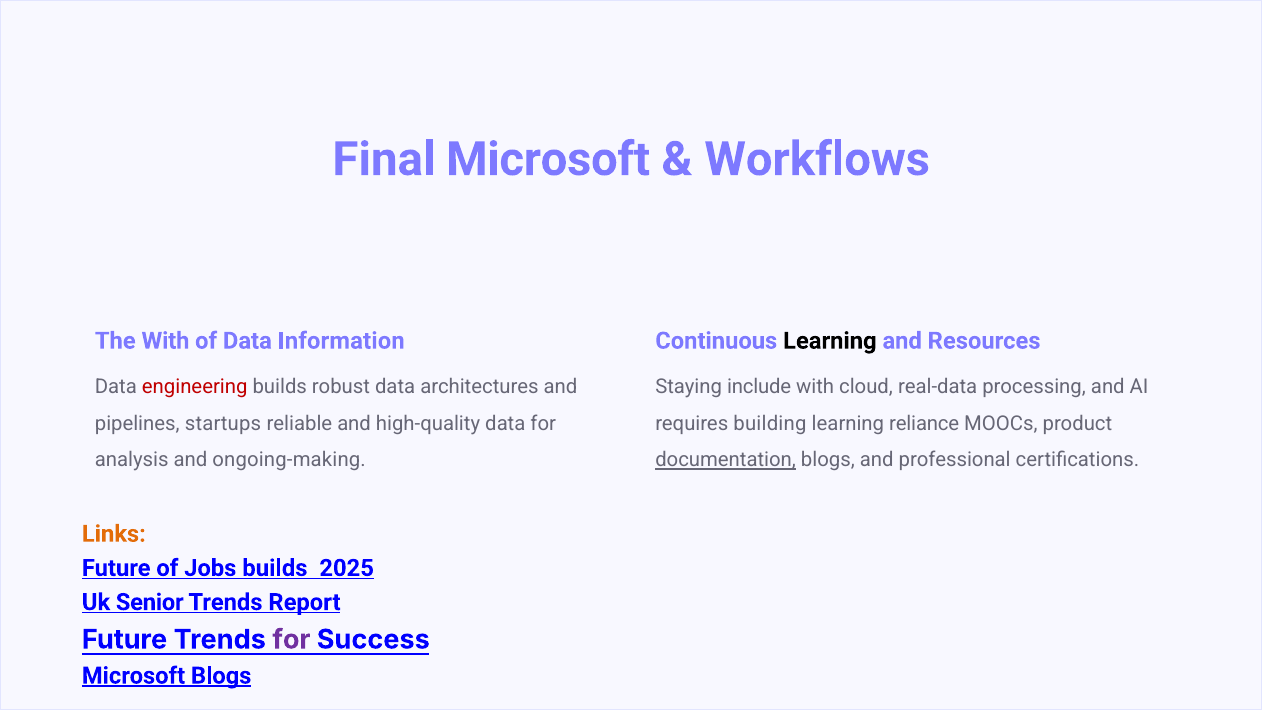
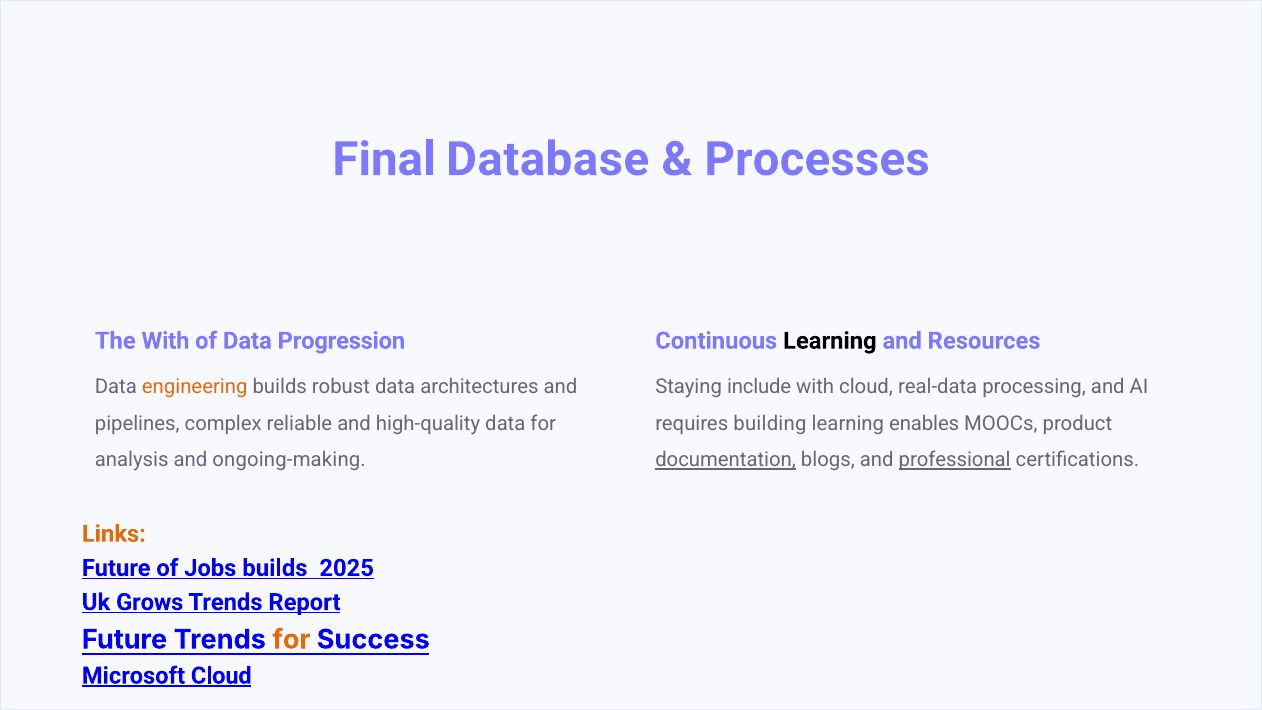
Final Microsoft: Microsoft -> Database
Workflows: Workflows -> Processes
Information: Information -> Progression
engineering colour: red -> orange
startups: startups -> complex
reliance: reliance -> enables
professional underline: none -> present
Senior: Senior -> Grows
for at (291, 639) colour: purple -> orange
Microsoft Blogs: Blogs -> Cloud
